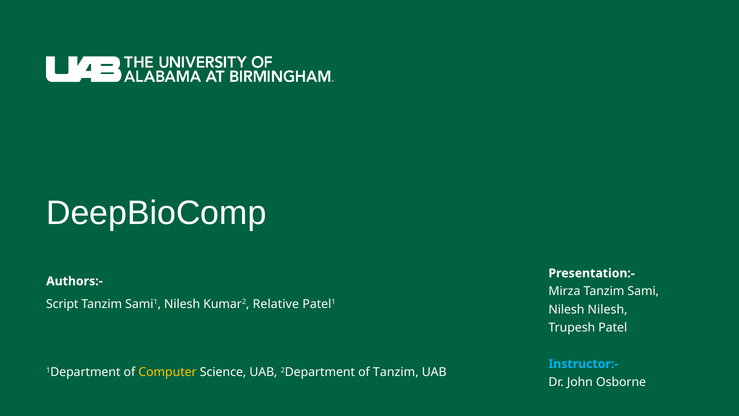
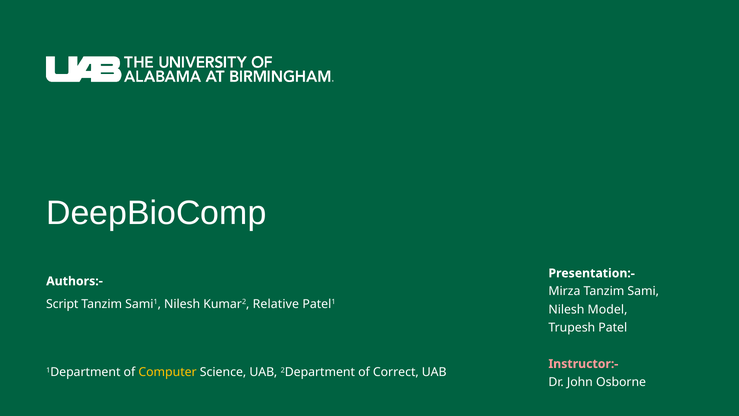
Nilesh Nilesh: Nilesh -> Model
Instructor:- colour: light blue -> pink
of Tanzim: Tanzim -> Correct
